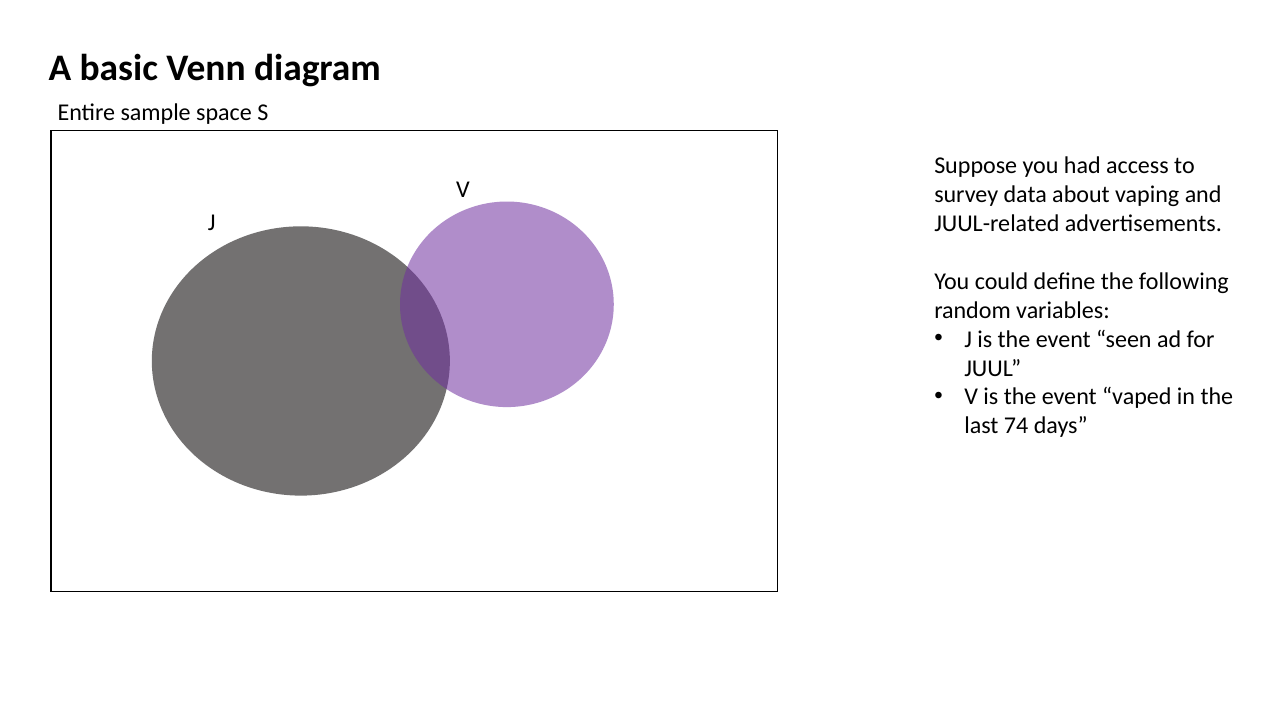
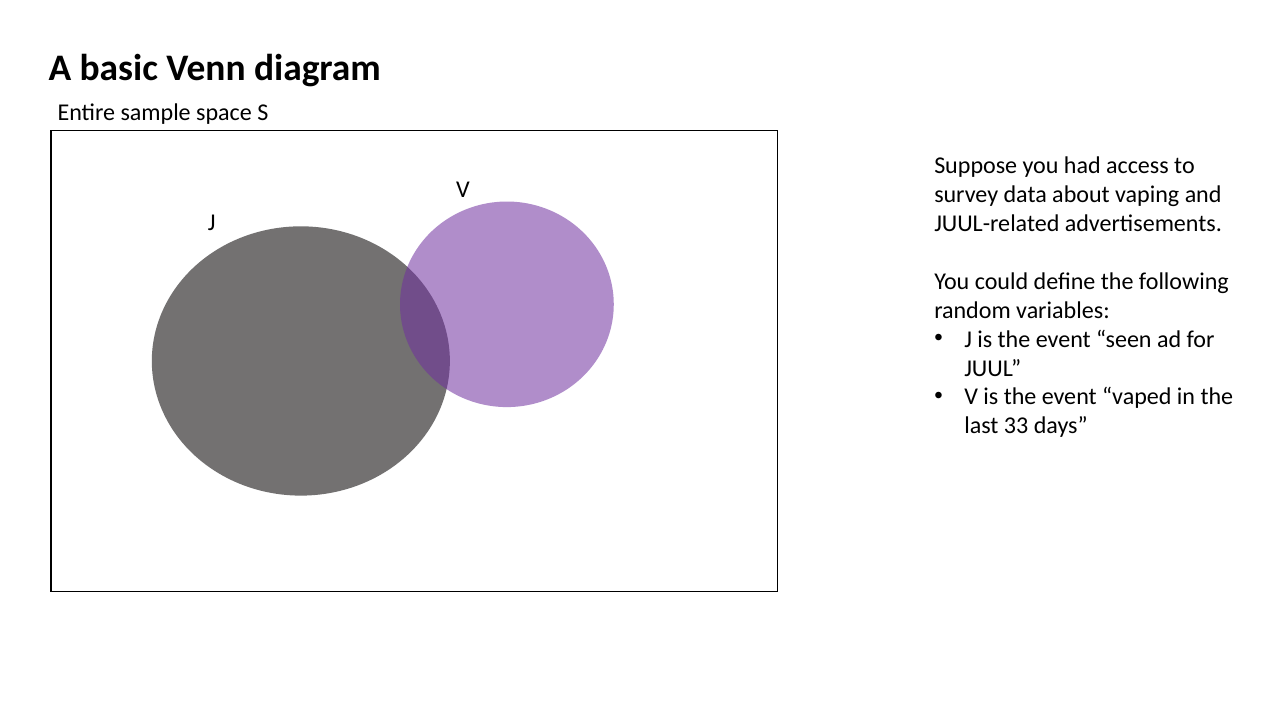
74: 74 -> 33
